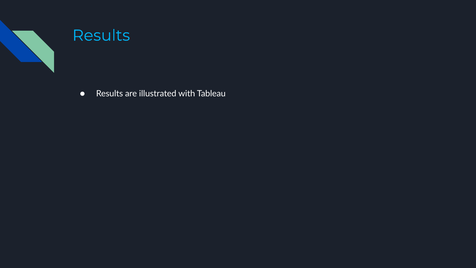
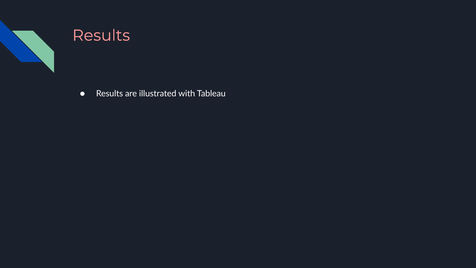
Results at (101, 35) colour: light blue -> pink
